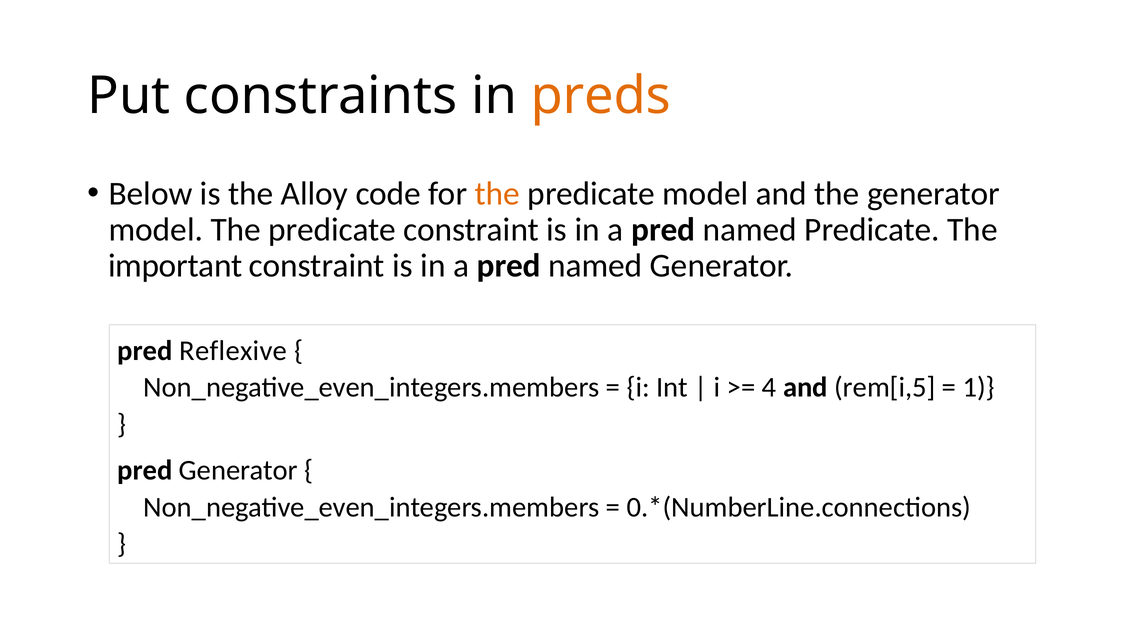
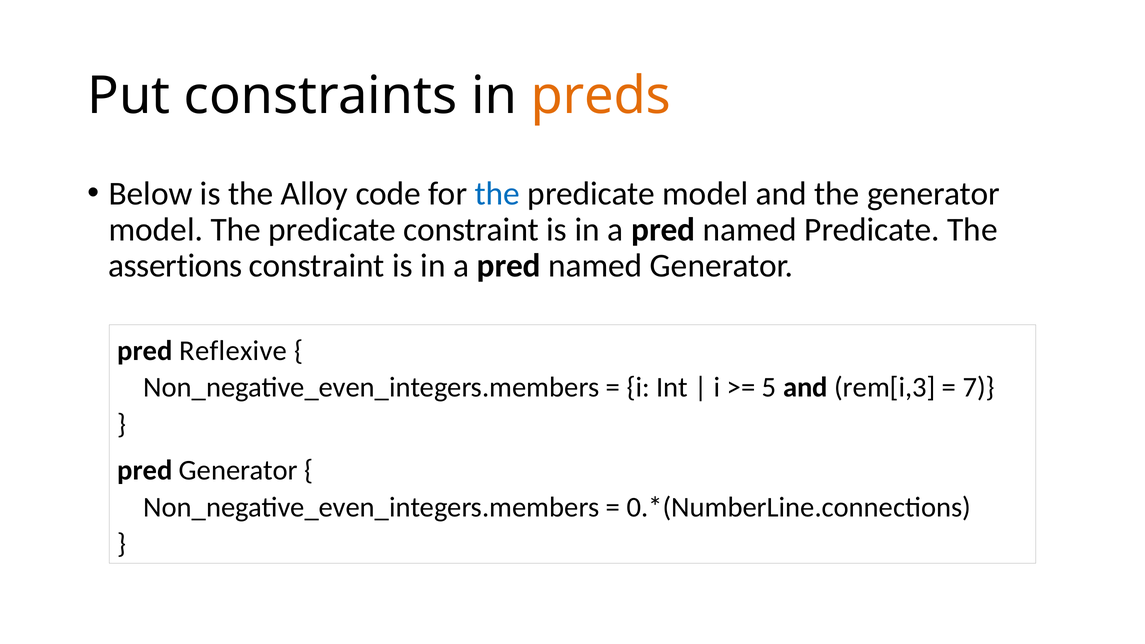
the at (497, 194) colour: orange -> blue
important: important -> assertions
4: 4 -> 5
rem[i,5: rem[i,5 -> rem[i,3
1: 1 -> 7
